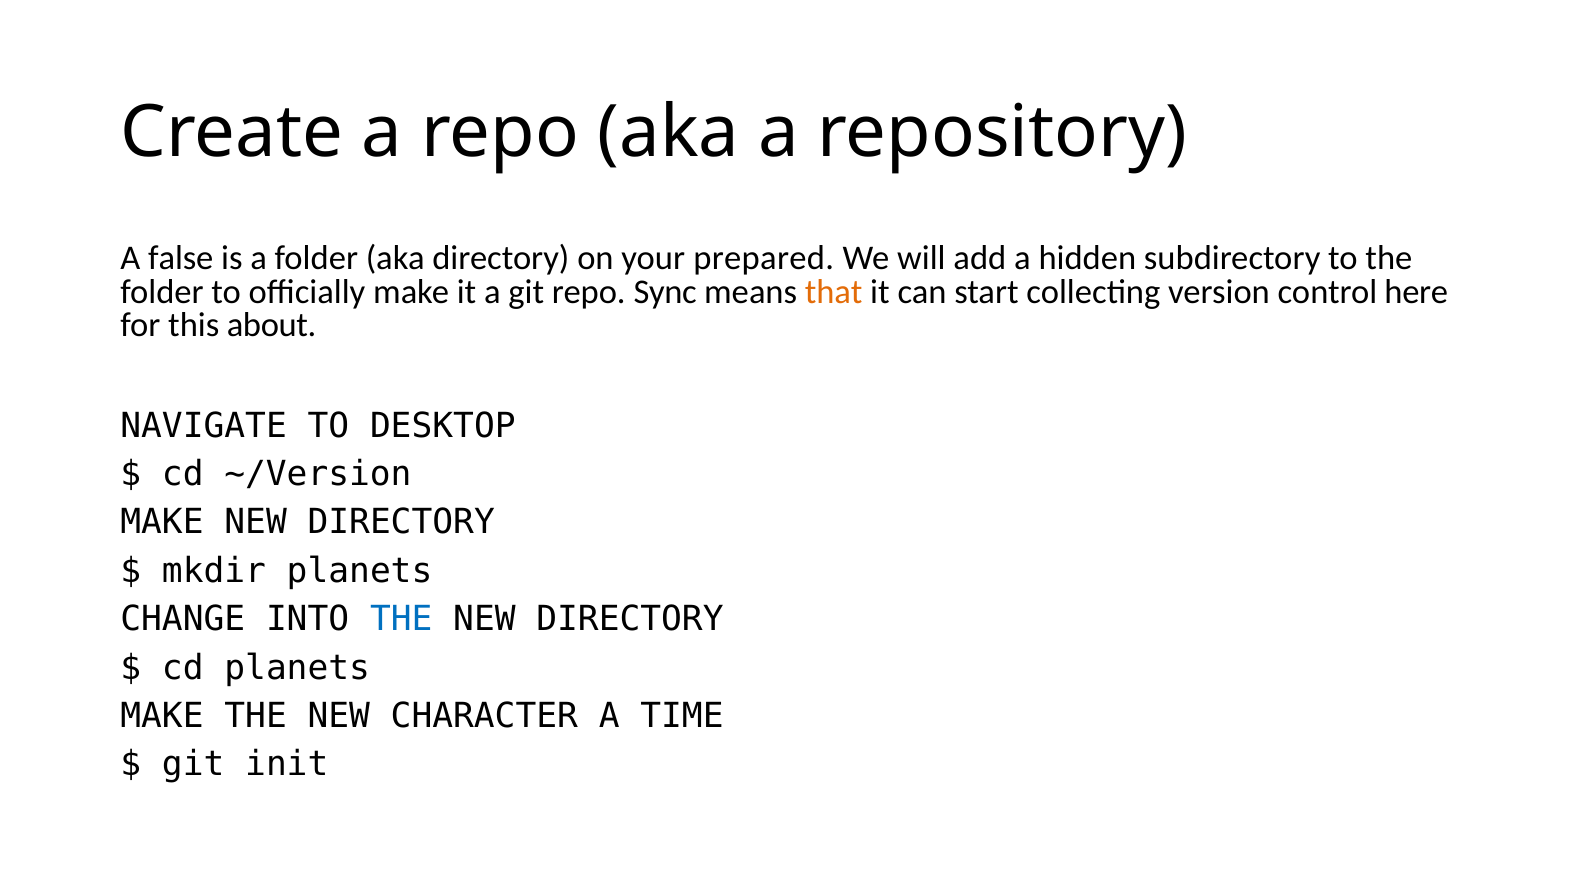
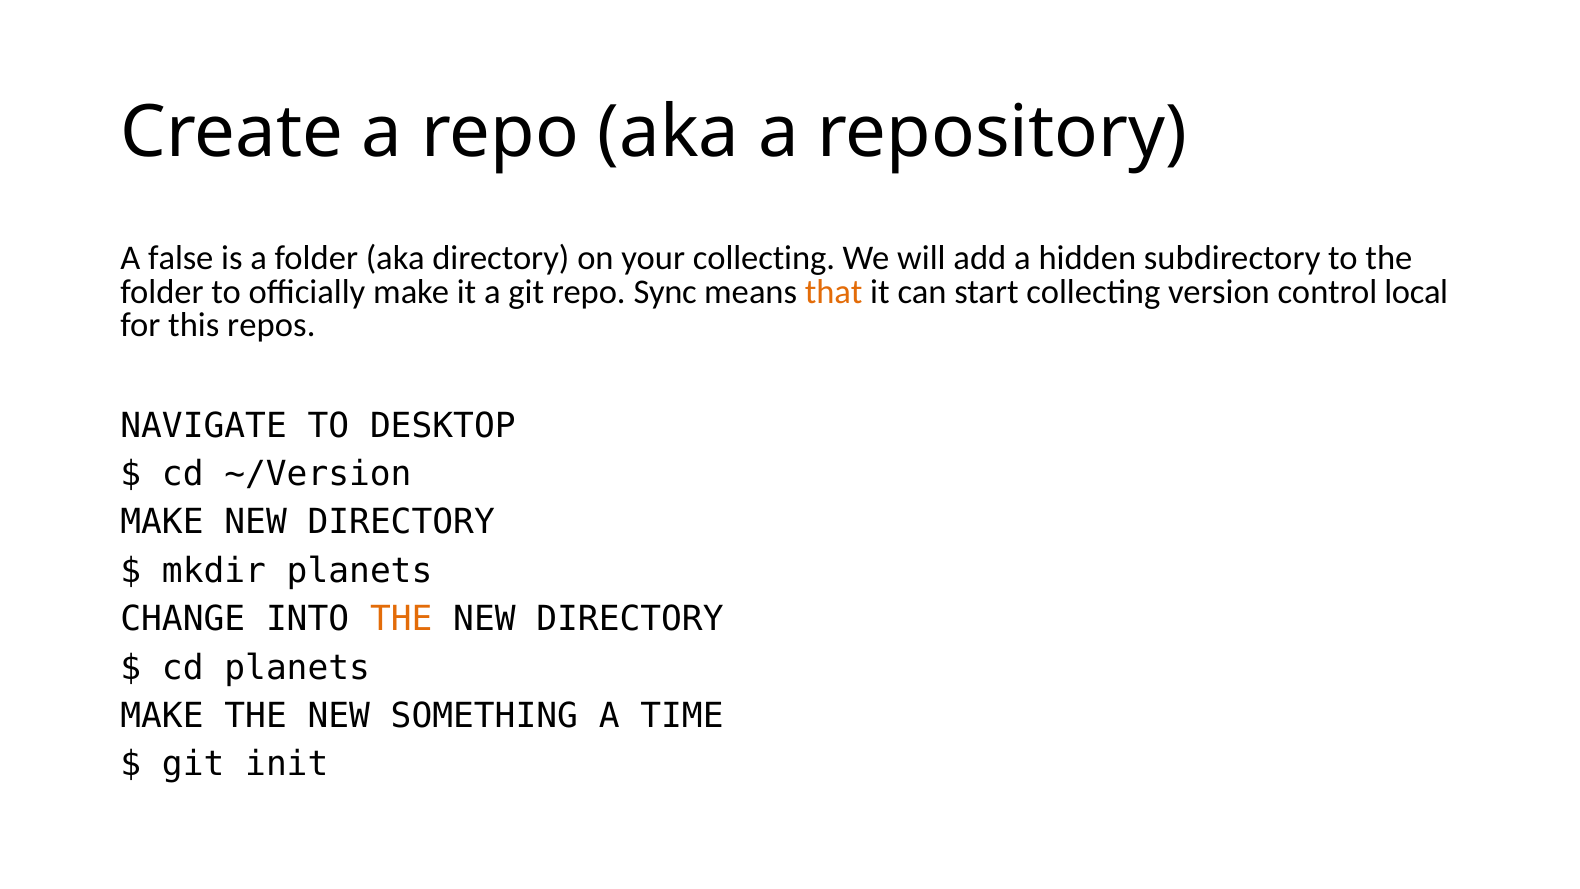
your prepared: prepared -> collecting
here: here -> local
about: about -> repos
THE at (401, 619) colour: blue -> orange
CHARACTER: CHARACTER -> SOMETHING
